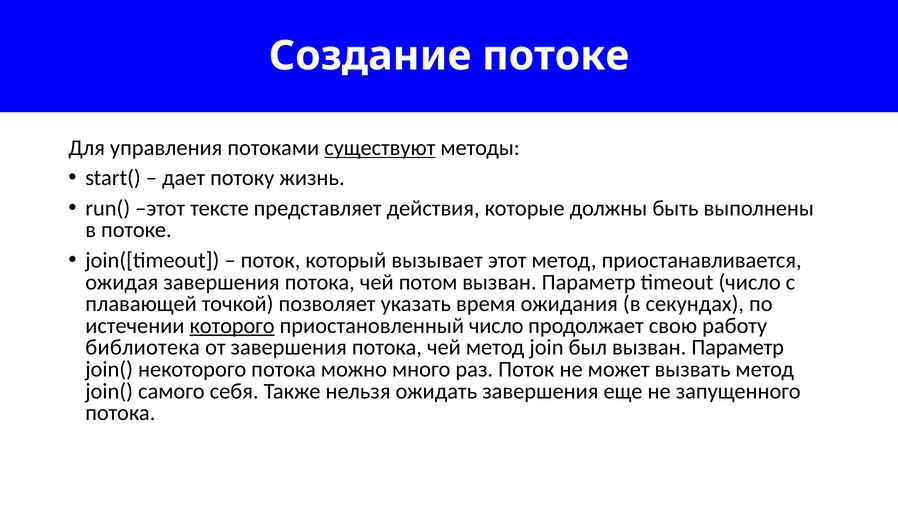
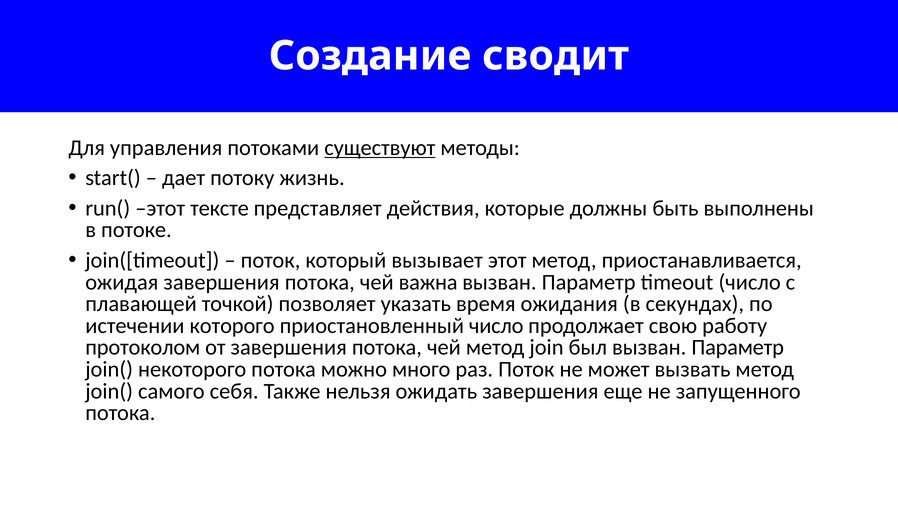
Создание потоке: потоке -> сводит
потом: потом -> важна
которого underline: present -> none
библиотека: библиотека -> протоколом
